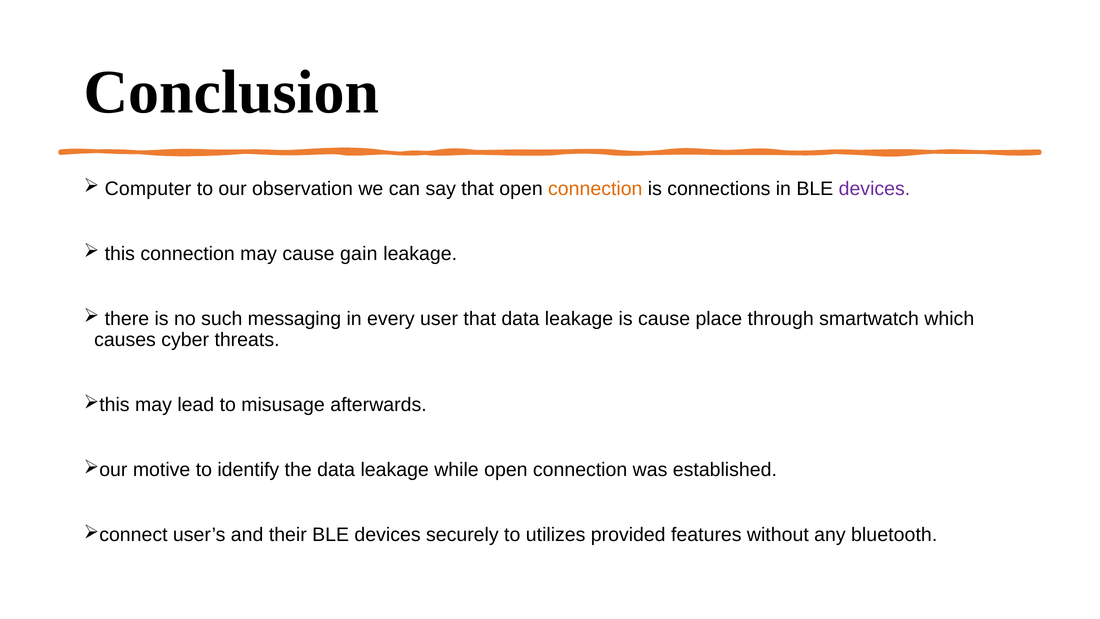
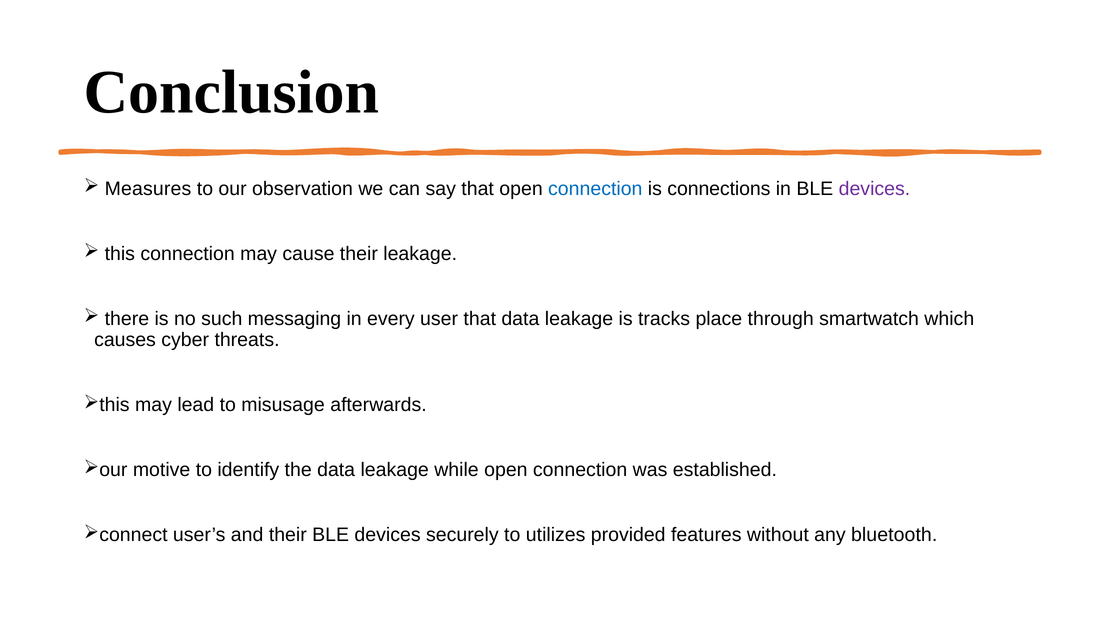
Computer: Computer -> Measures
connection at (595, 189) colour: orange -> blue
cause gain: gain -> their
is cause: cause -> tracks
